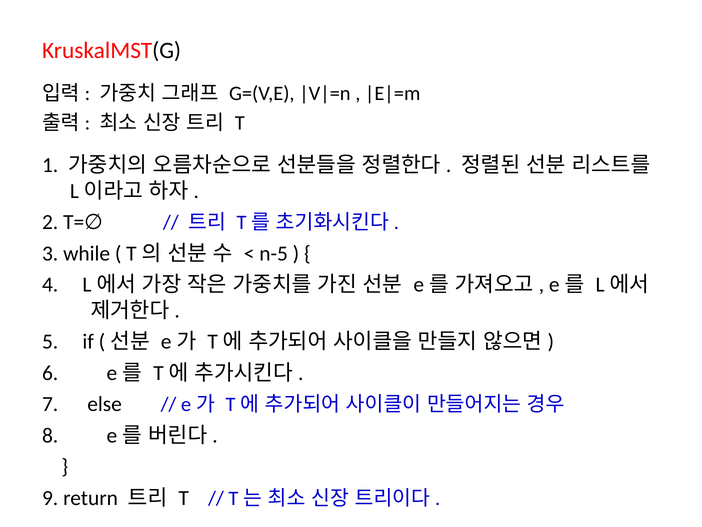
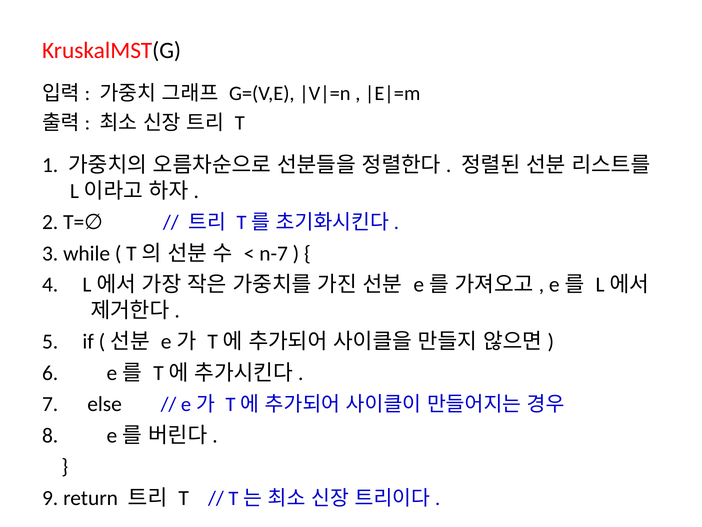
n-5: n-5 -> n-7
